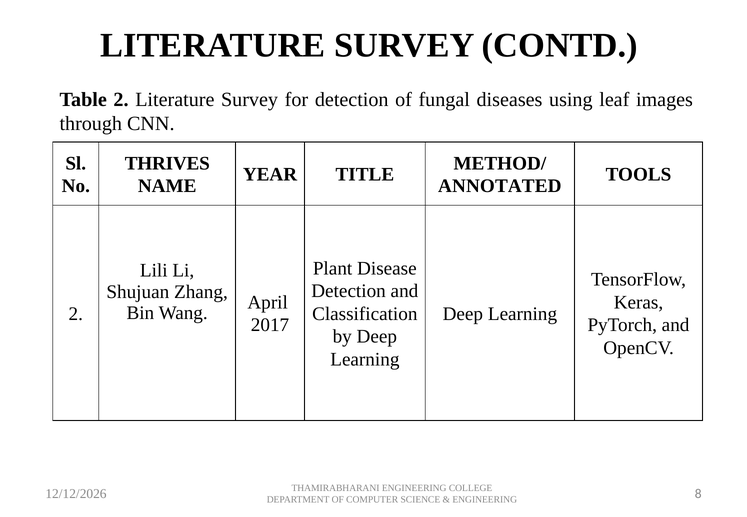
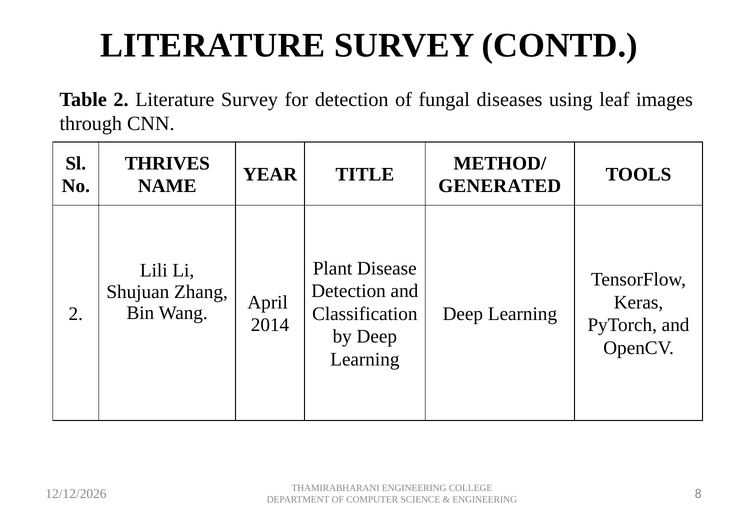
ANNOTATED: ANNOTATED -> GENERATED
2017: 2017 -> 2014
